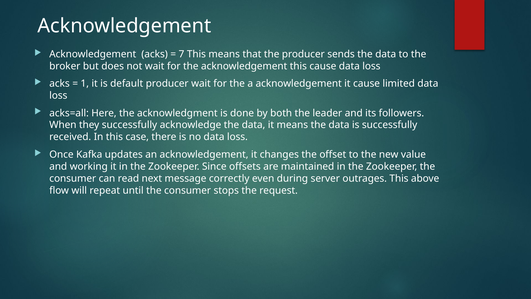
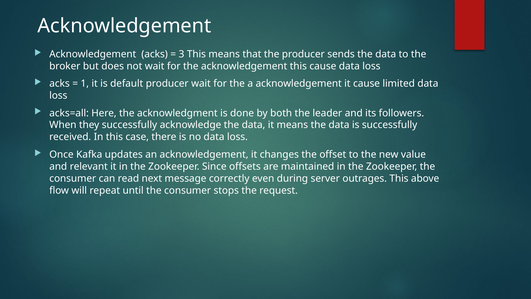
7: 7 -> 3
working: working -> relevant
